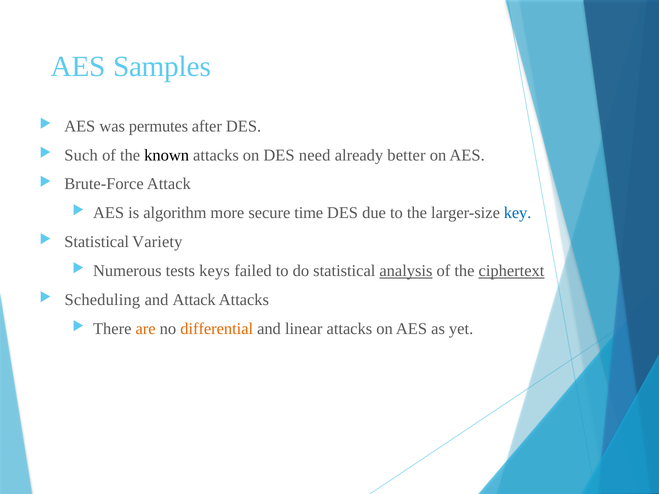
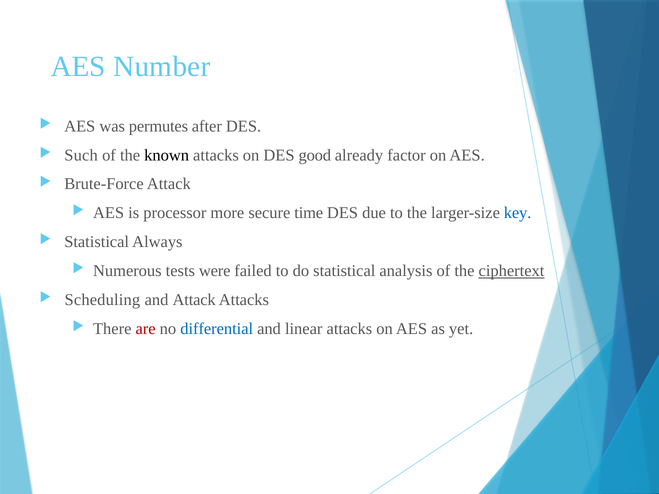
Samples: Samples -> Number
need: need -> good
better: better -> factor
algorithm: algorithm -> processor
Variety: Variety -> Always
keys: keys -> were
analysis underline: present -> none
are colour: orange -> red
differential colour: orange -> blue
